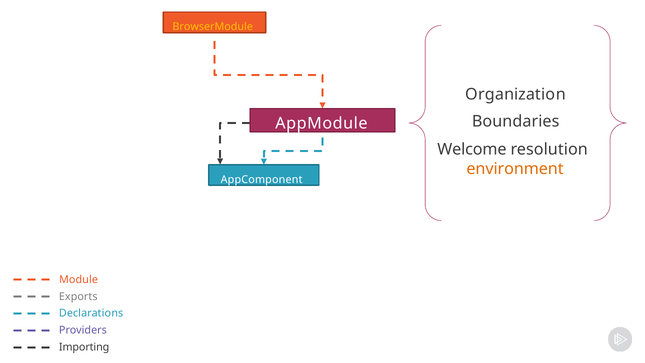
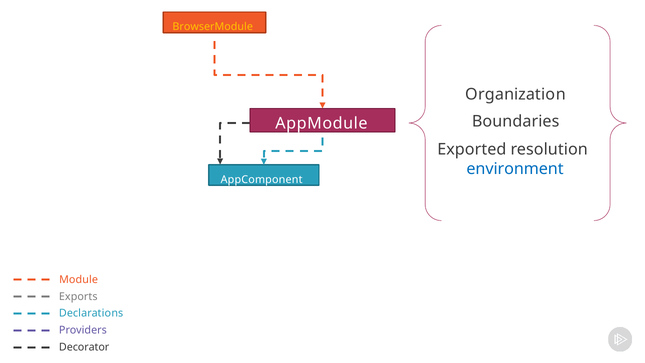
Welcome: Welcome -> Exported
environment colour: orange -> blue
Importing: Importing -> Decorator
